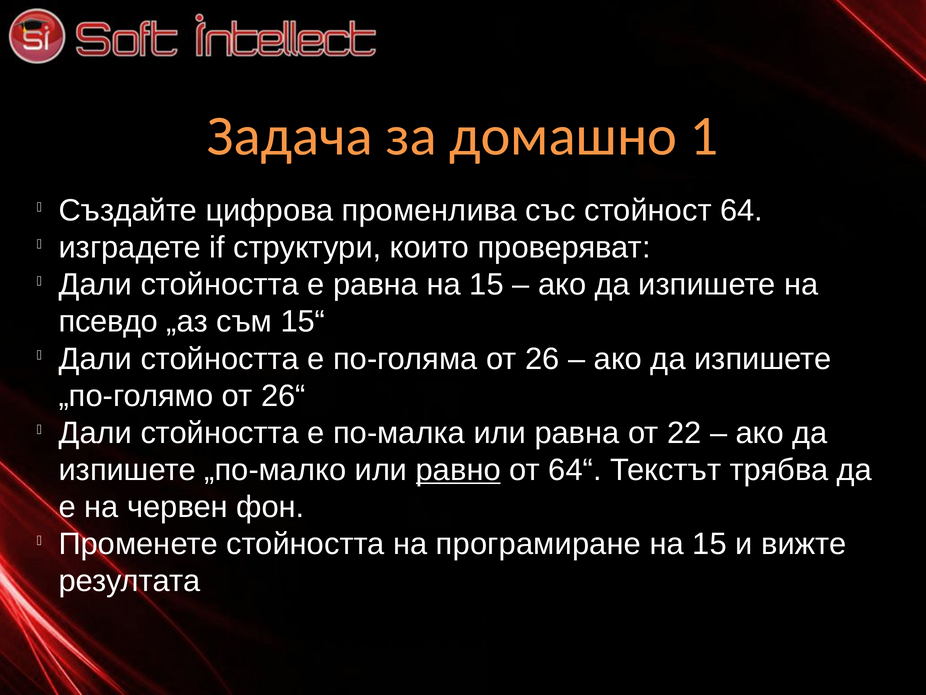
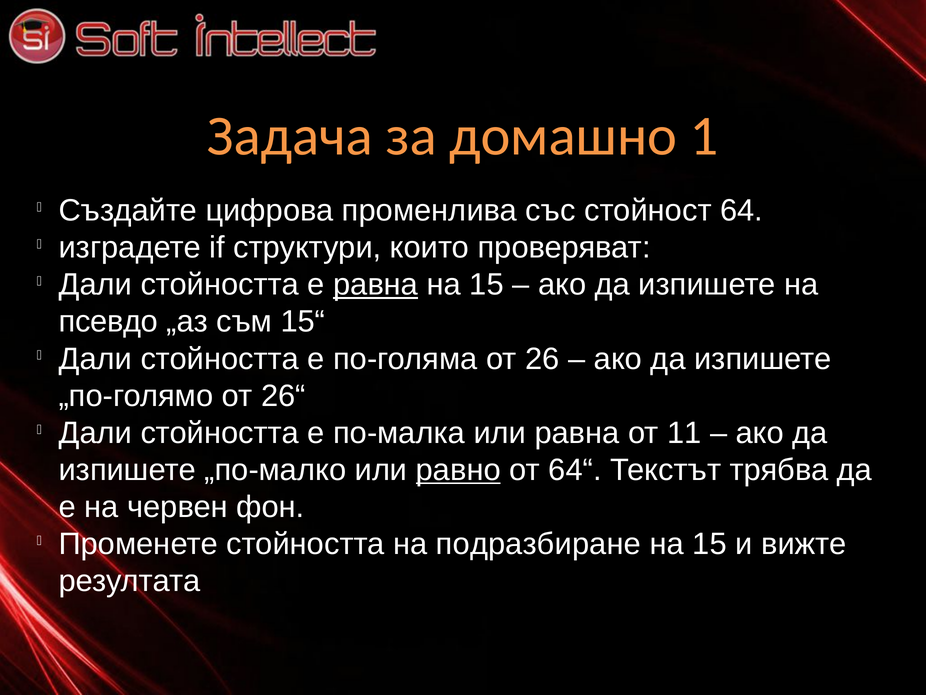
равна at (376, 284) underline: none -> present
22: 22 -> 11
програмиране: програмиране -> подразбиране
